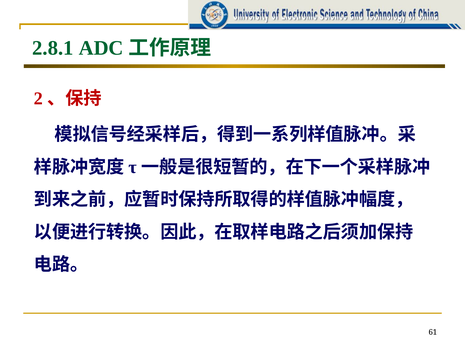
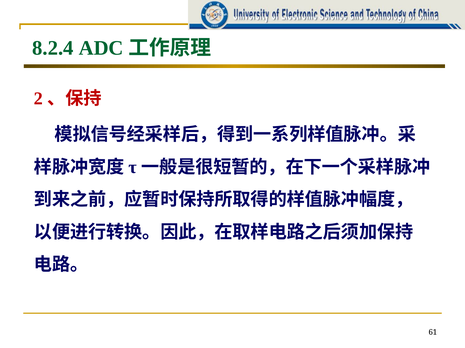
2.8.1: 2.8.1 -> 8.2.4
